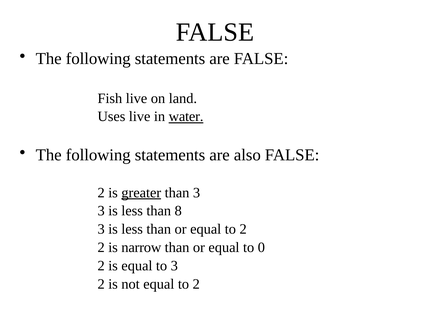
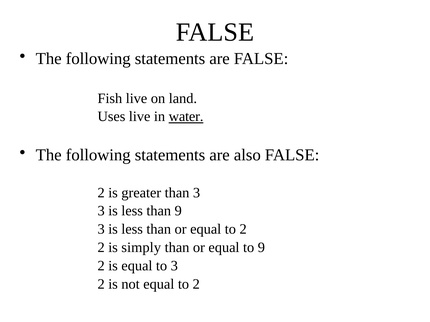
greater underline: present -> none
than 8: 8 -> 9
narrow: narrow -> simply
to 0: 0 -> 9
